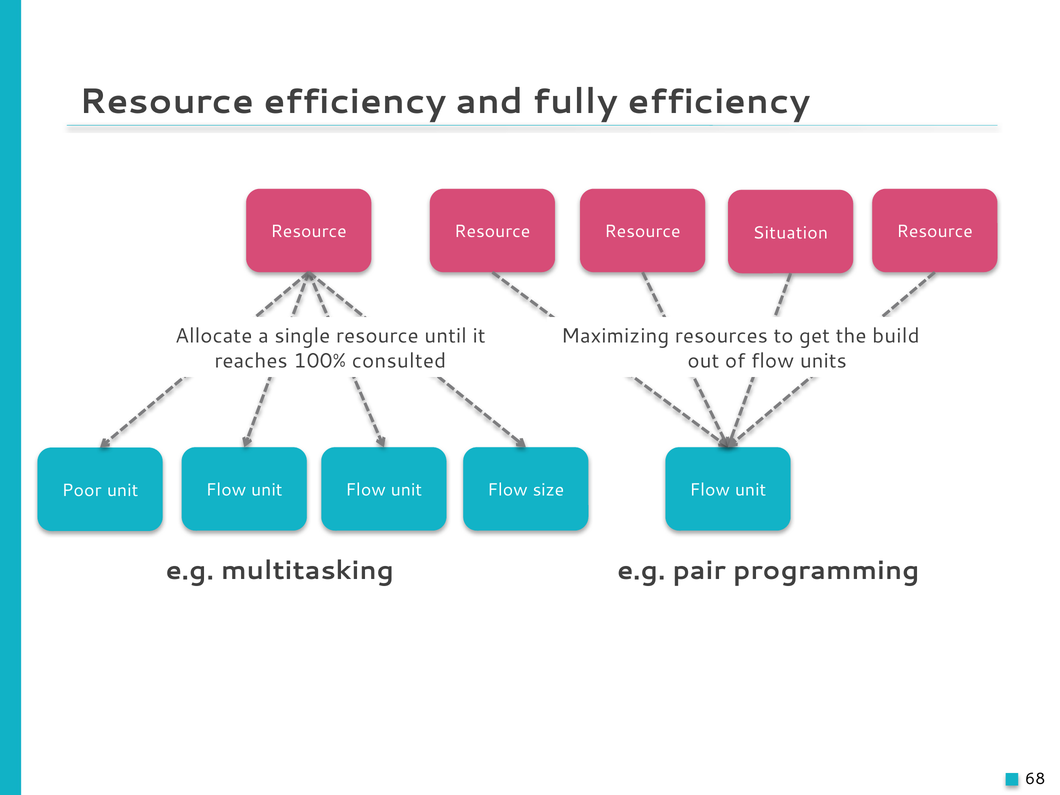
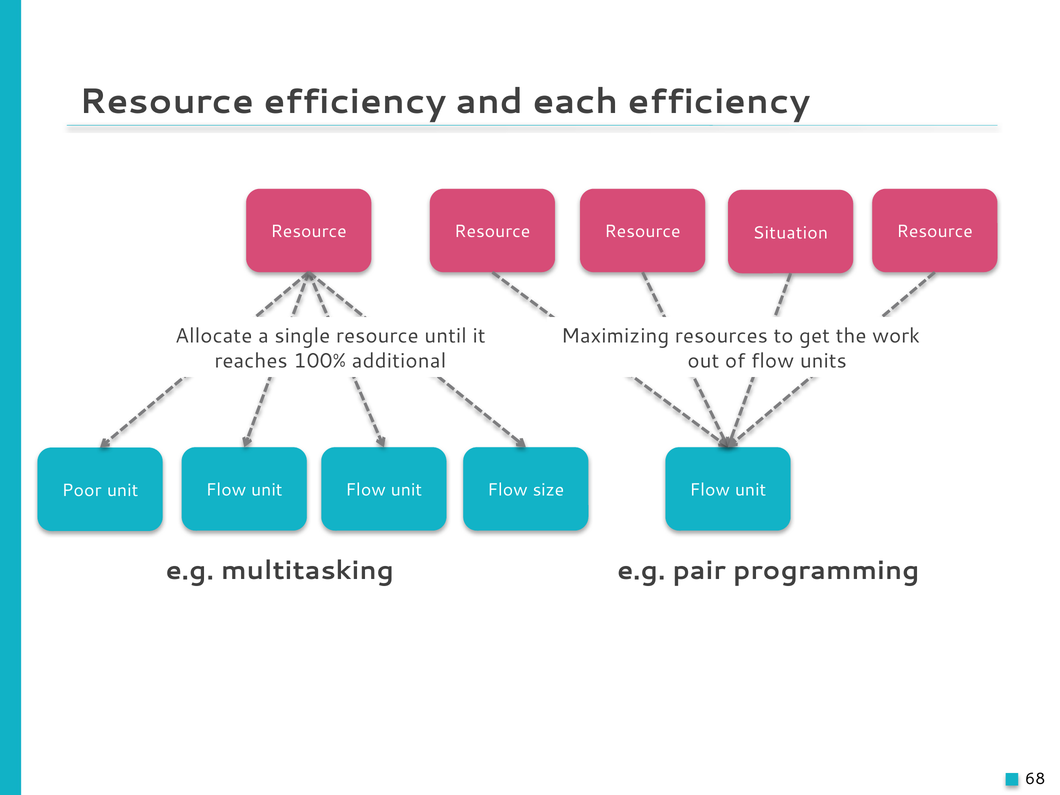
fully: fully -> each
build: build -> work
consulted: consulted -> additional
